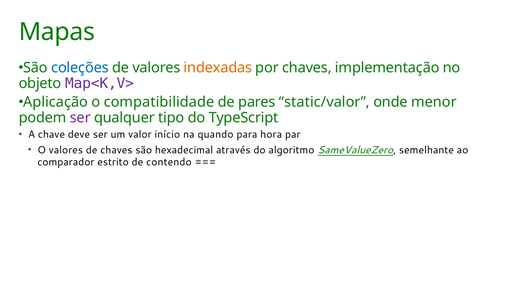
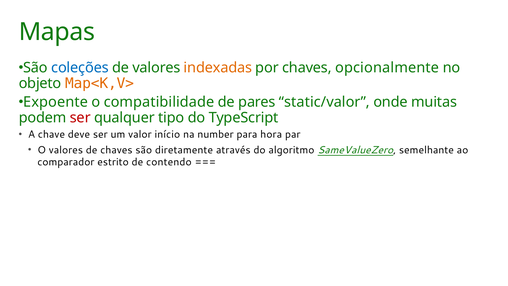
implementação: implementação -> opcionalmente
Map<K,V> colour: purple -> orange
Aplicação: Aplicação -> Expoente
menor: menor -> muitas
ser at (80, 118) colour: purple -> red
quando: quando -> number
hexadecimal: hexadecimal -> diretamente
